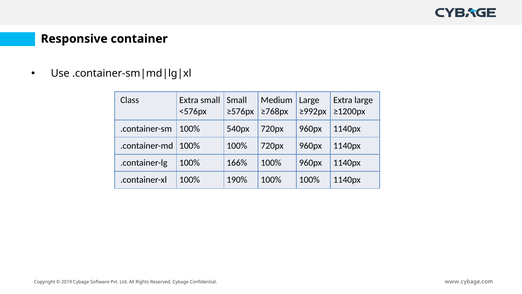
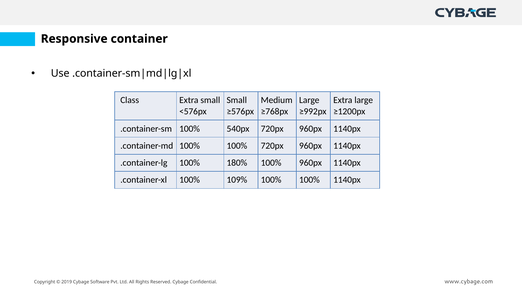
166%: 166% -> 180%
190%: 190% -> 109%
